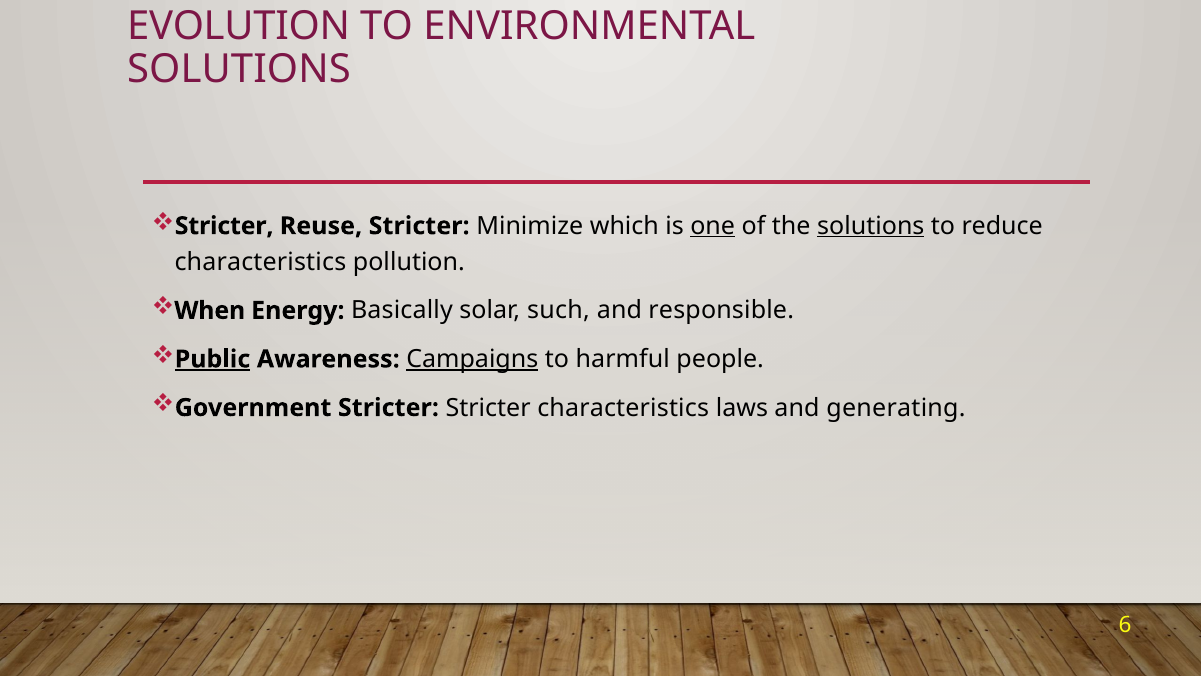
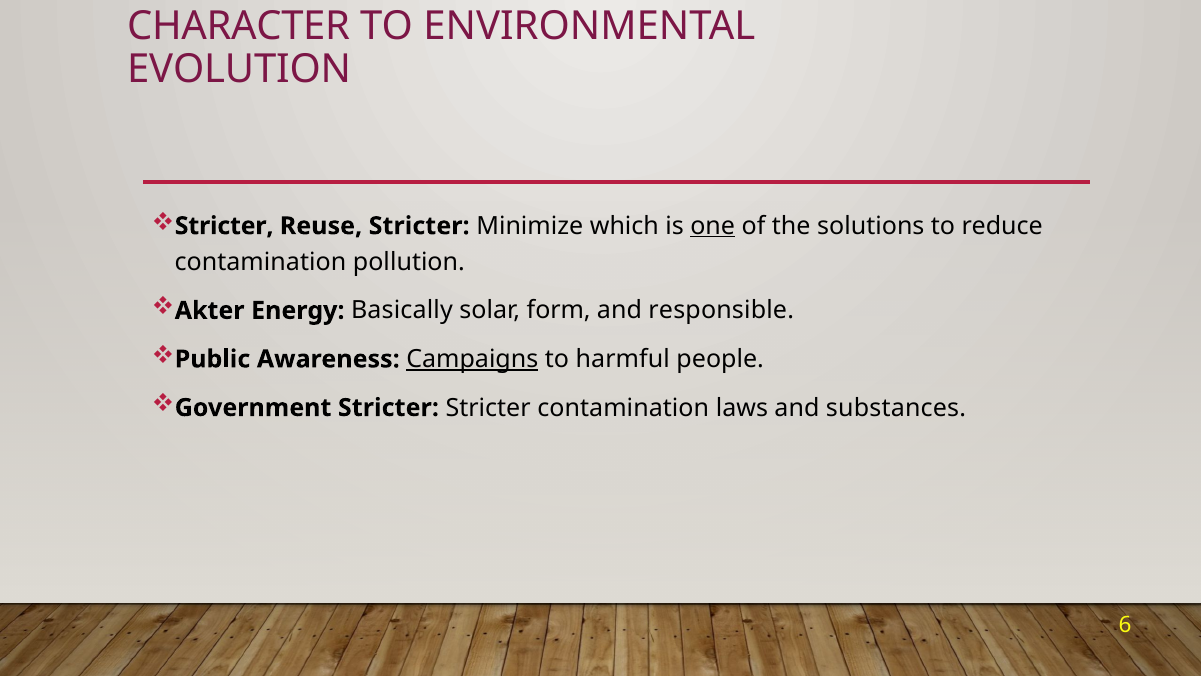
EVOLUTION: EVOLUTION -> CHARACTER
SOLUTIONS at (239, 69): SOLUTIONS -> EVOLUTION
solutions at (871, 226) underline: present -> none
characteristics at (260, 262): characteristics -> contamination
When: When -> Akter
such: such -> form
Public underline: present -> none
Stricter characteristics: characteristics -> contamination
generating: generating -> substances
